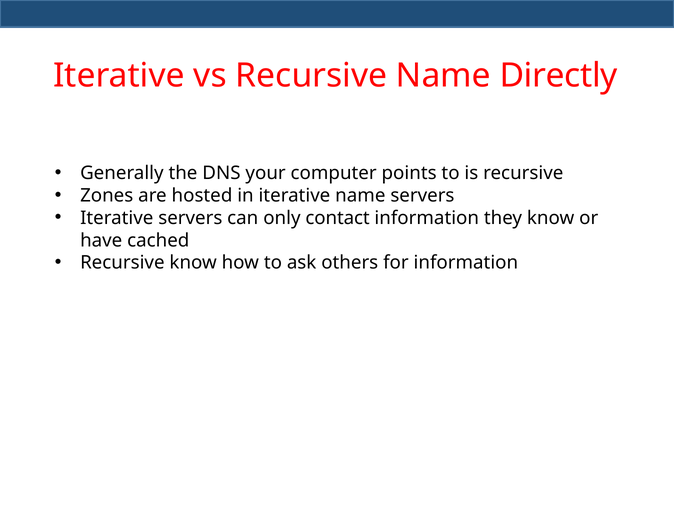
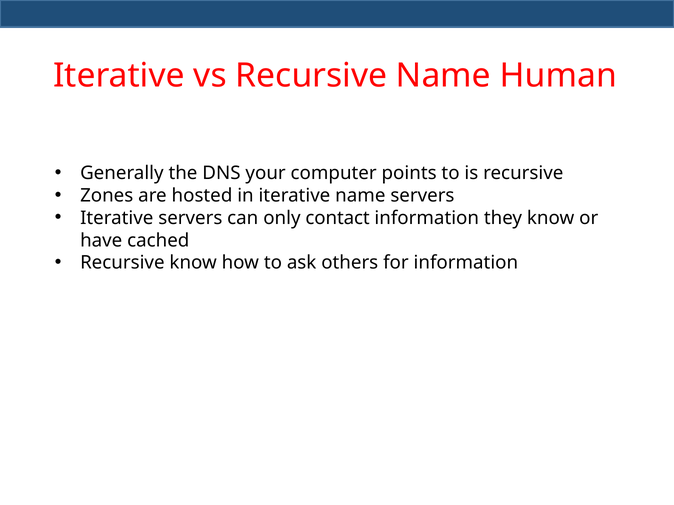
Directly: Directly -> Human
